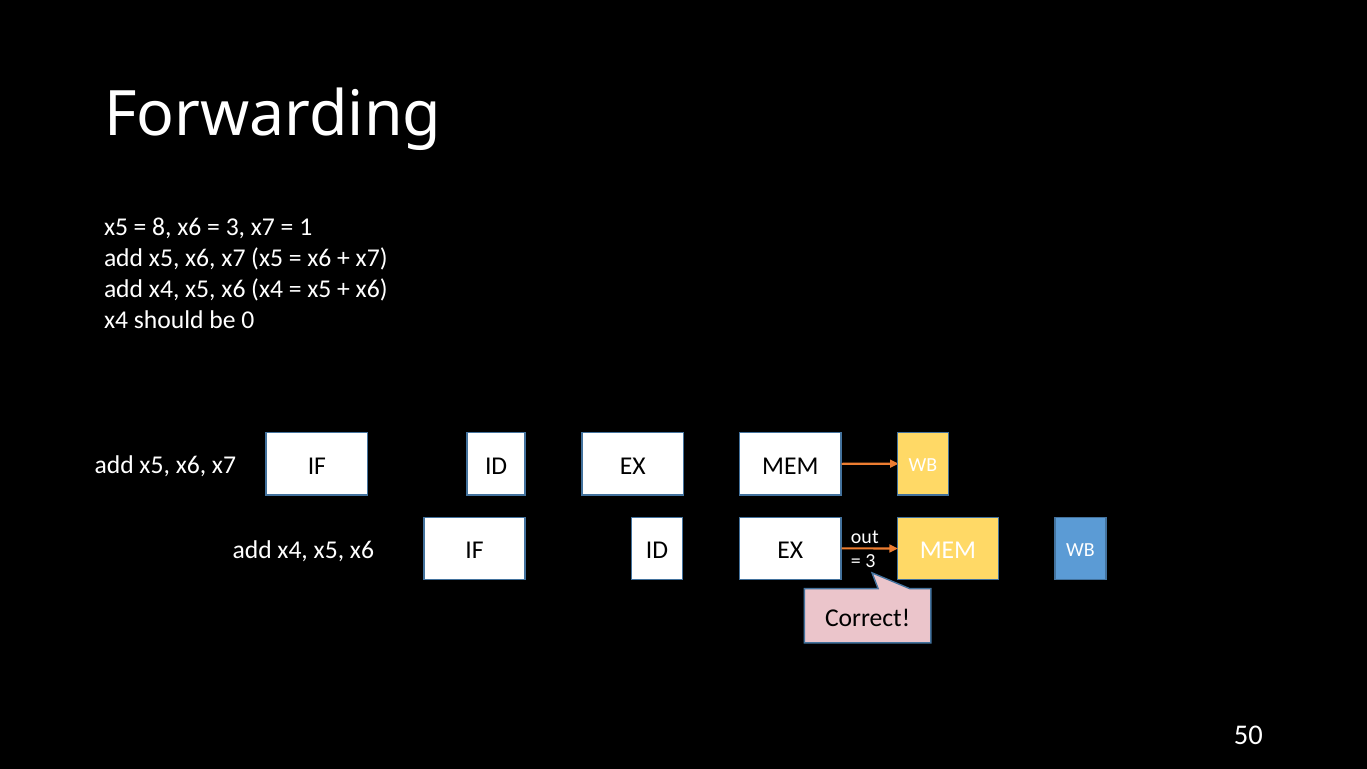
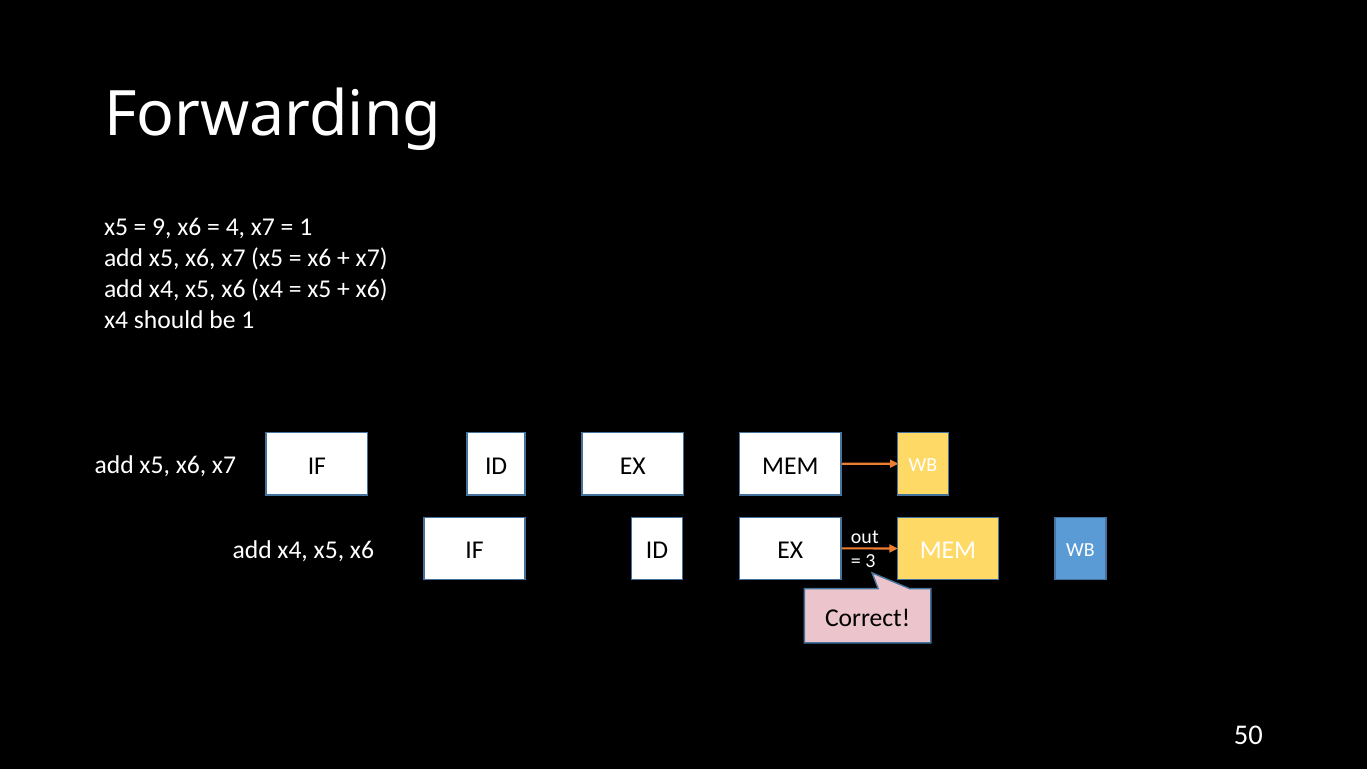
8: 8 -> 9
3 at (235, 227): 3 -> 4
be 0: 0 -> 1
